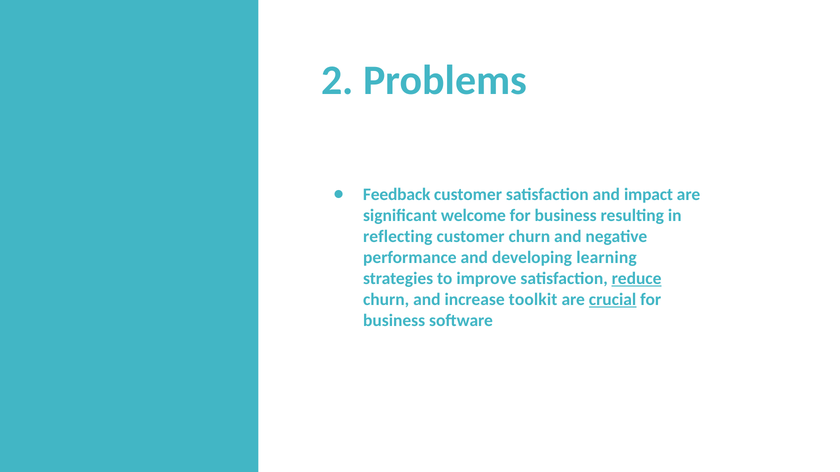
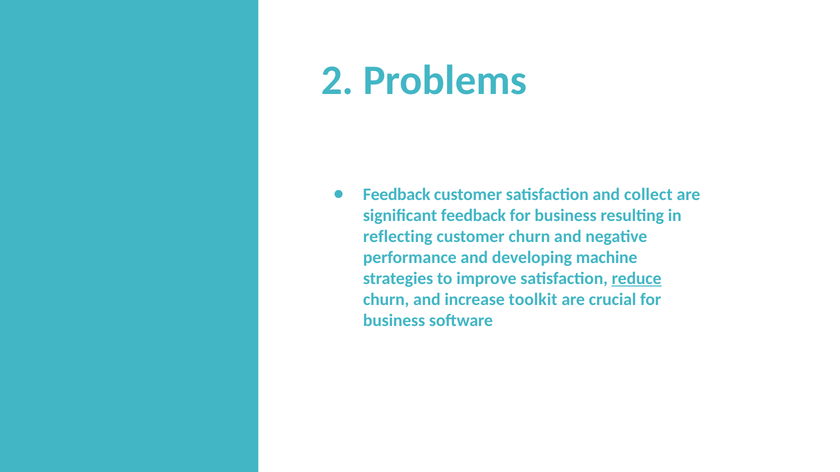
impact: impact -> collect
significant welcome: welcome -> feedback
learning: learning -> machine
crucial underline: present -> none
